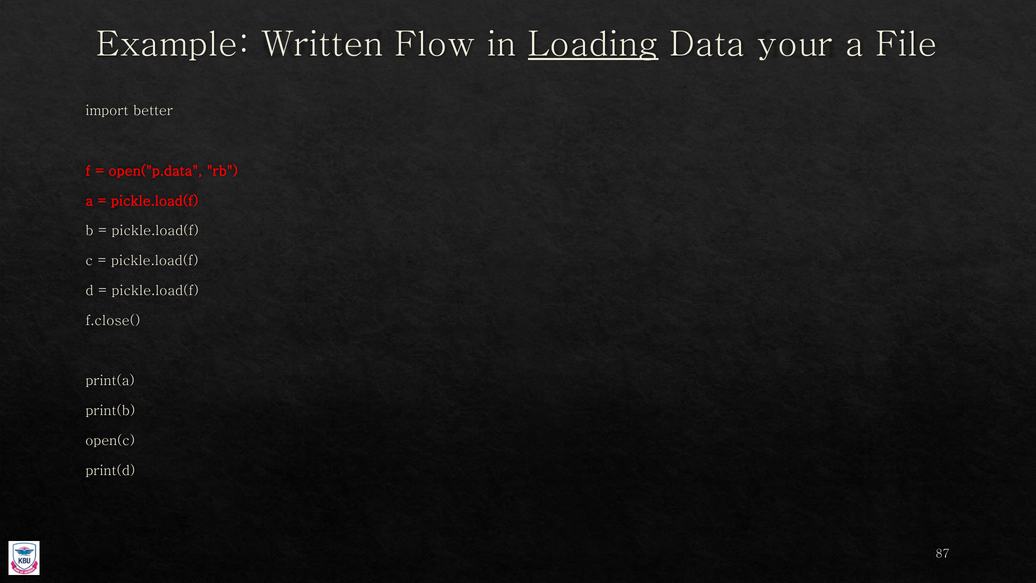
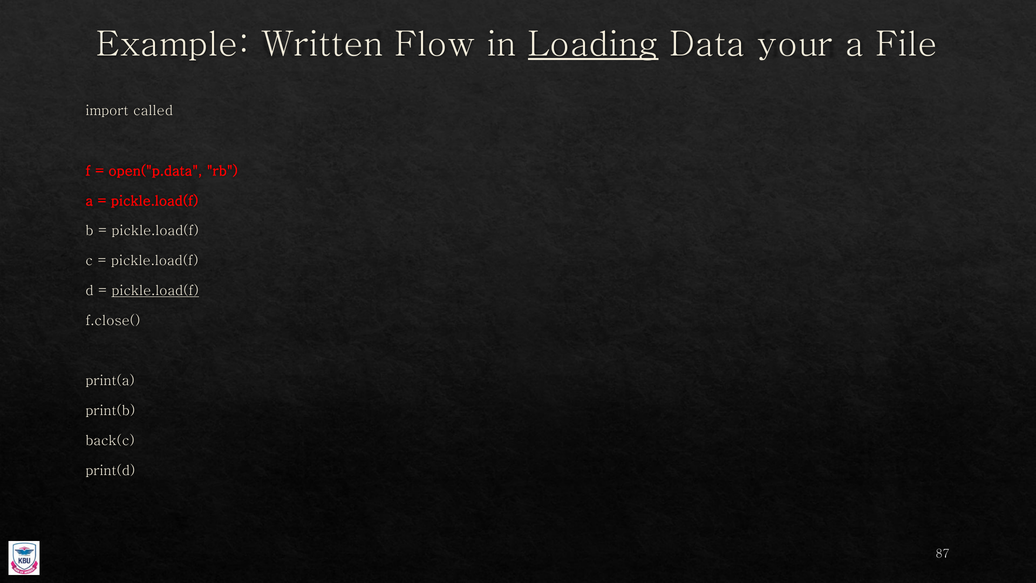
better: better -> called
pickle.load(f at (155, 291) underline: none -> present
open(c: open(c -> back(c
